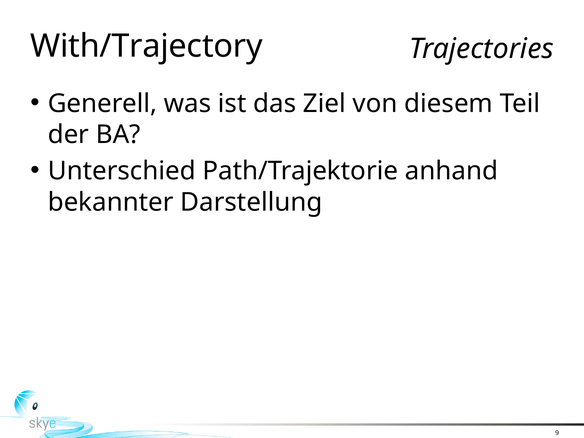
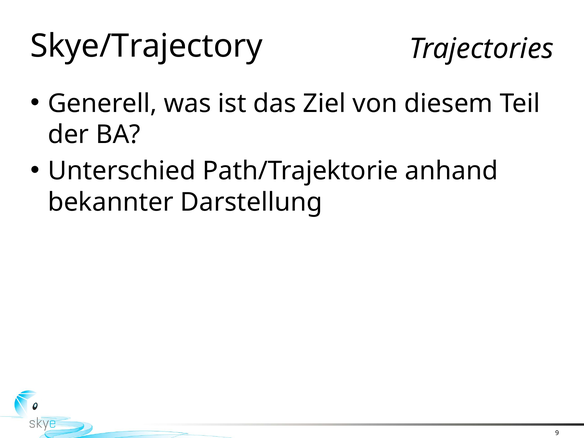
With/Trajectory: With/Trajectory -> Skye/Trajectory
